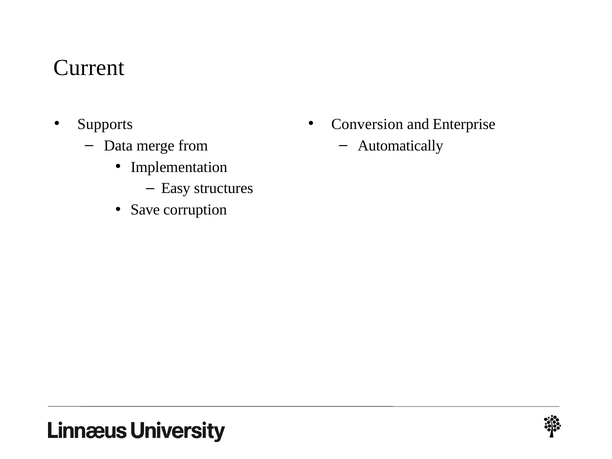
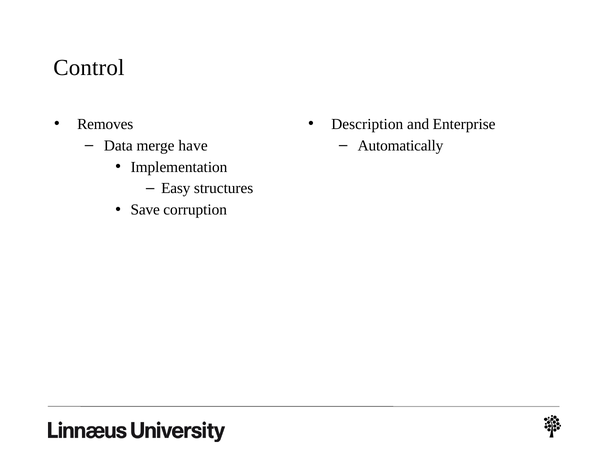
Current: Current -> Control
Supports: Supports -> Removes
Conversion: Conversion -> Description
from: from -> have
